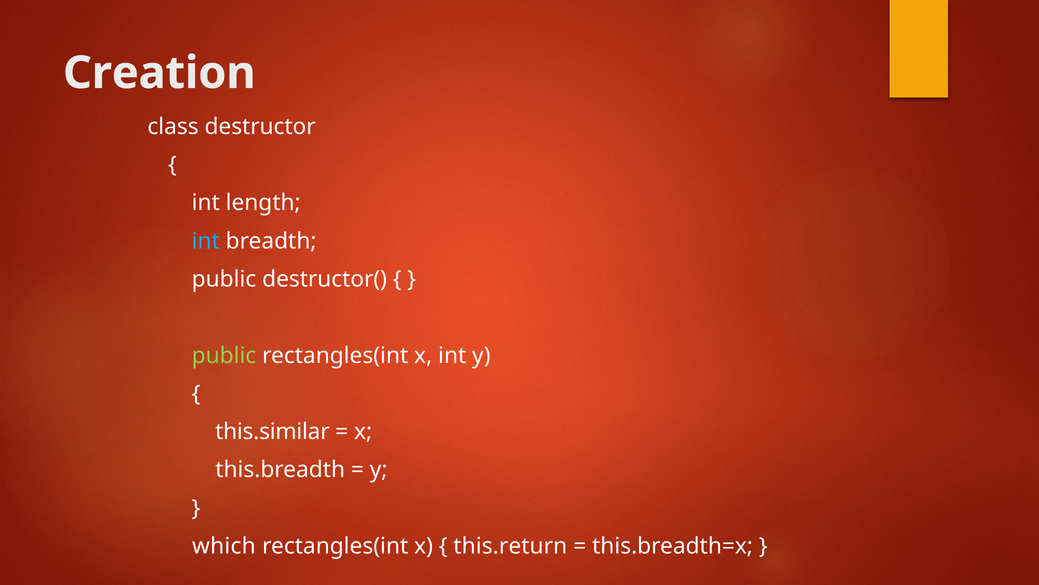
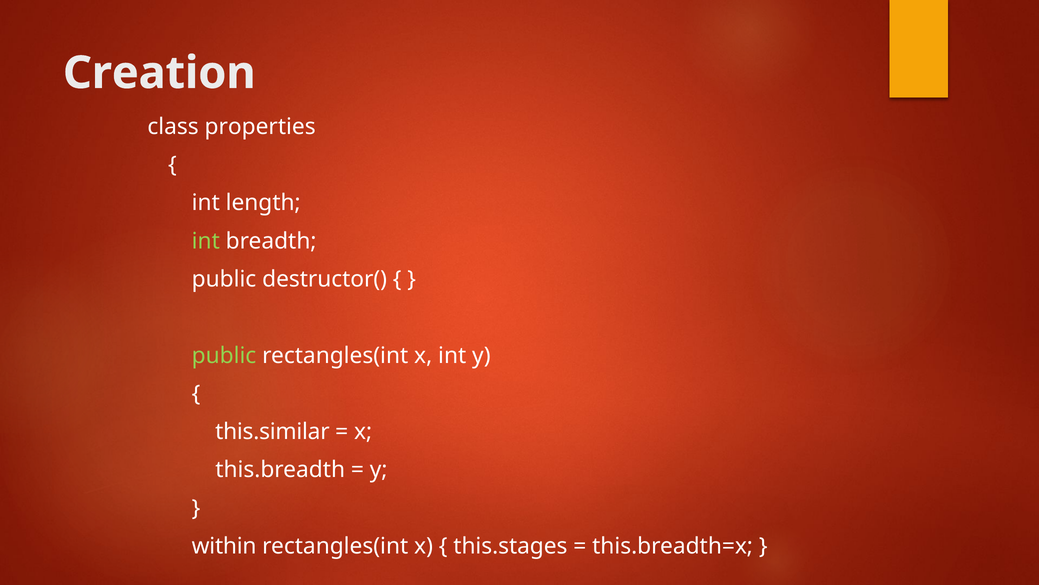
destructor: destructor -> properties
int at (206, 241) colour: light blue -> light green
which: which -> within
this.return: this.return -> this.stages
